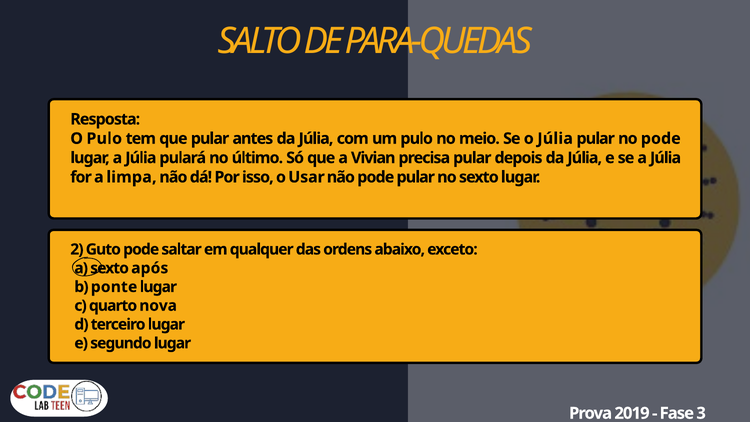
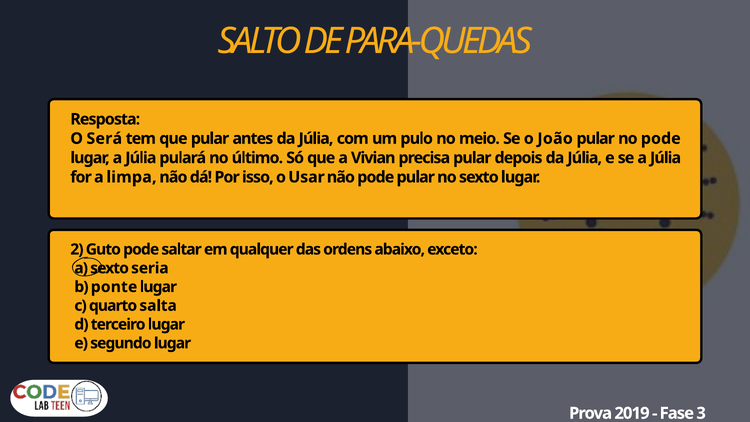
O Pulo: Pulo -> Será
o Júlia: Júlia -> João
após: após -> seria
nova: nova -> salta
